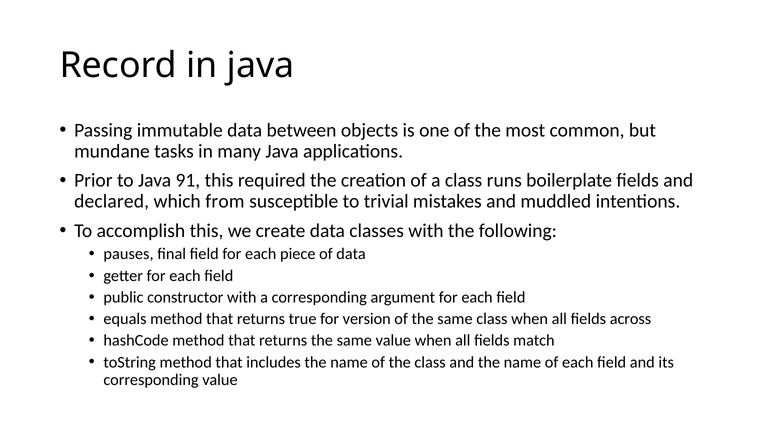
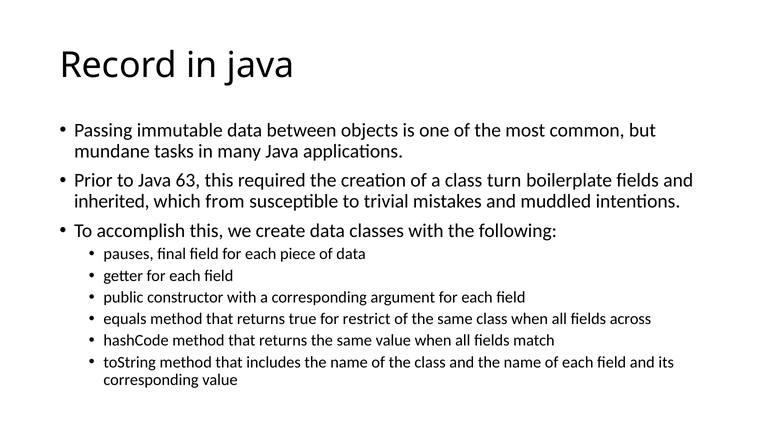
91: 91 -> 63
runs: runs -> turn
declared: declared -> inherited
version: version -> restrict
